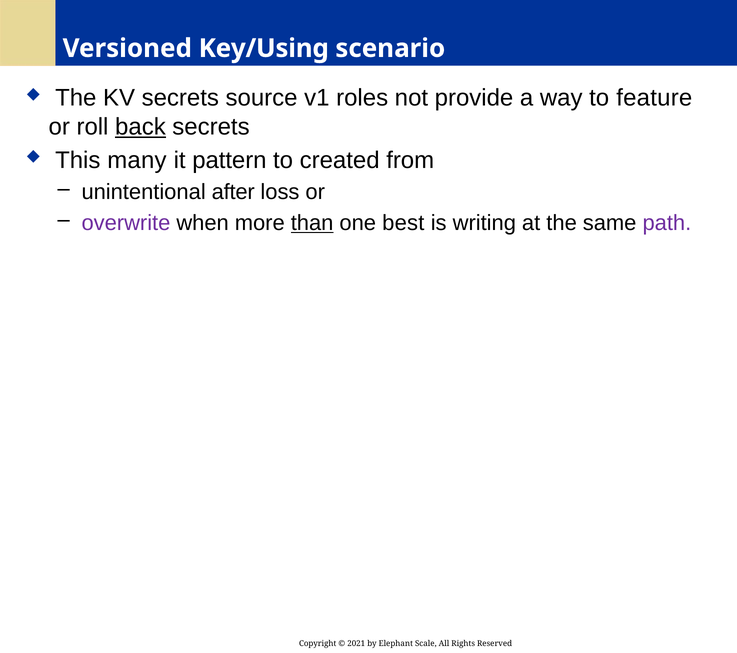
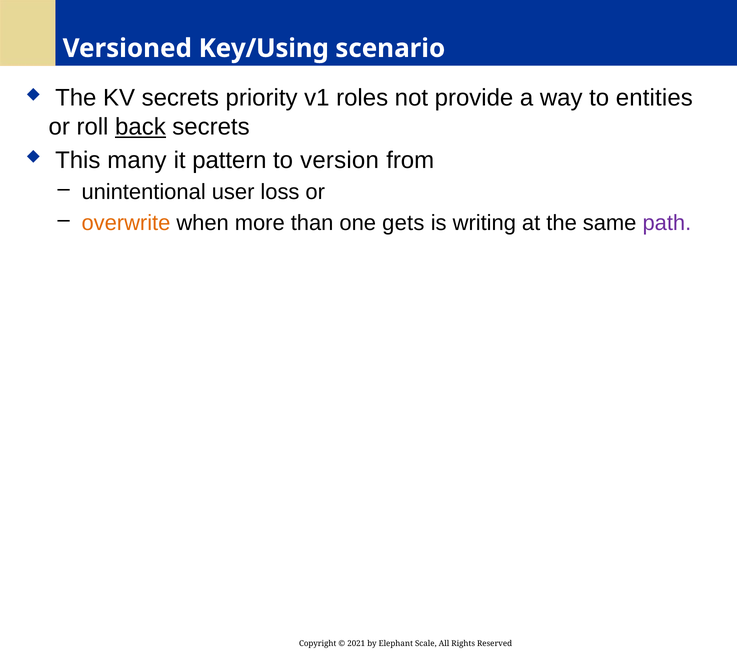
source: source -> priority
feature: feature -> entities
created: created -> version
after: after -> user
overwrite colour: purple -> orange
than underline: present -> none
best: best -> gets
